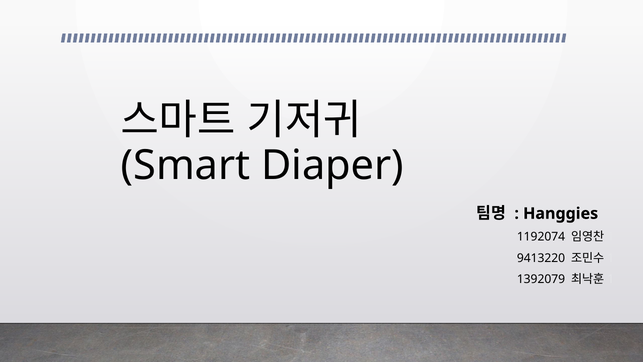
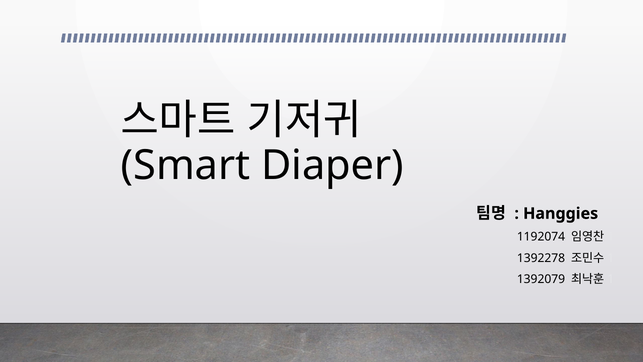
9413220: 9413220 -> 1392278
